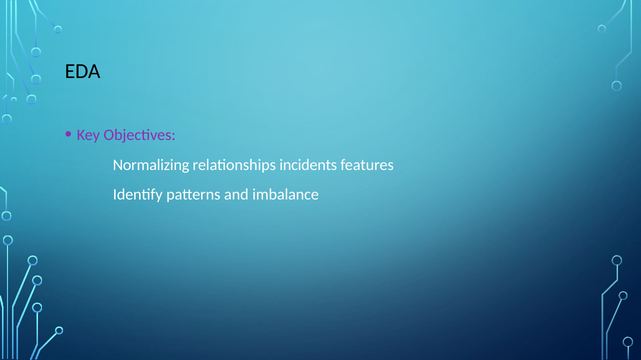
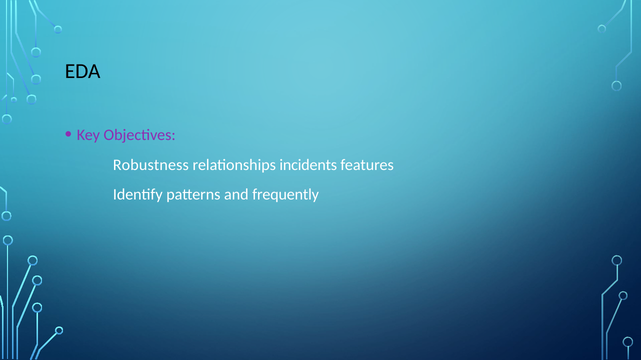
Normalizing: Normalizing -> Robustness
imbalance: imbalance -> frequently
